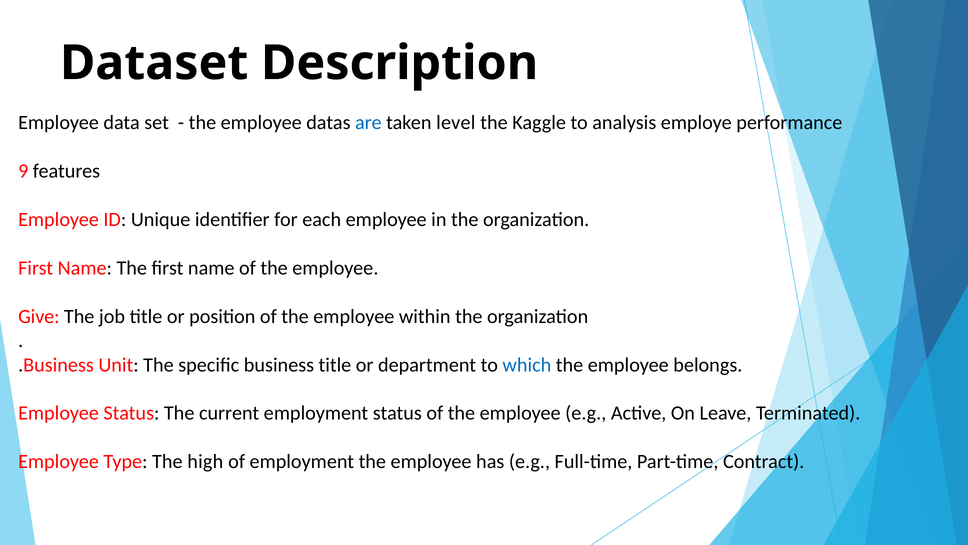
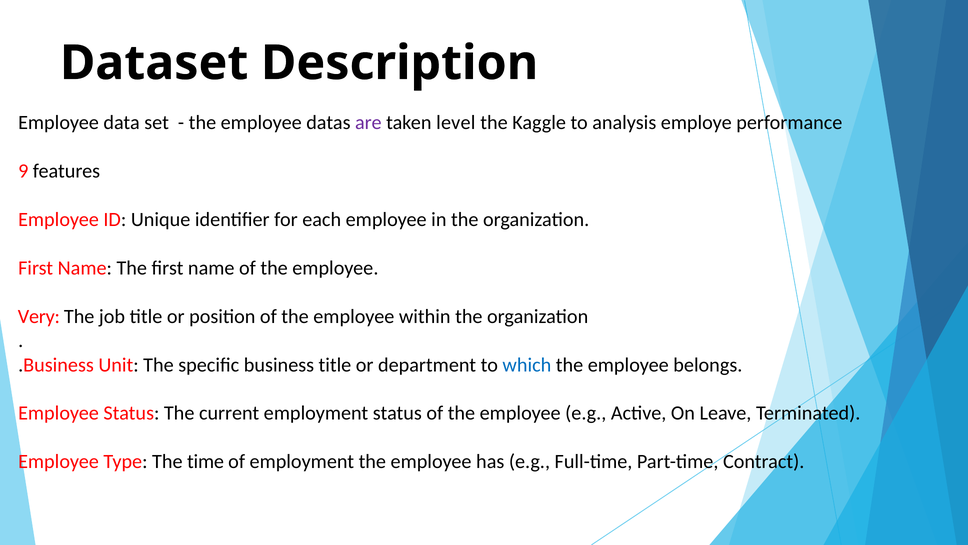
are colour: blue -> purple
Give: Give -> Very
high: high -> time
